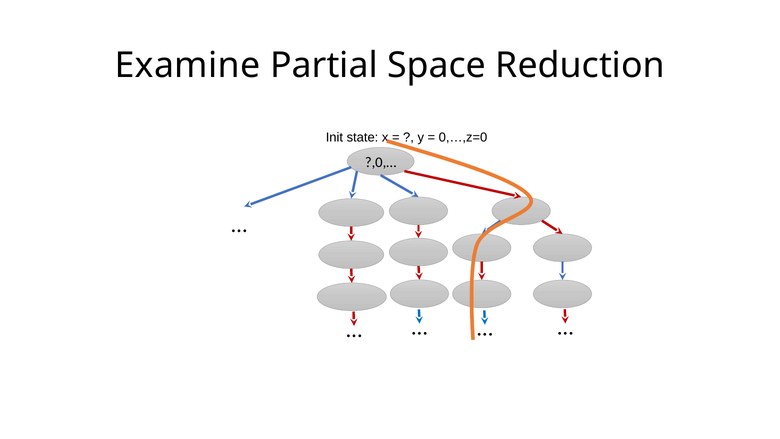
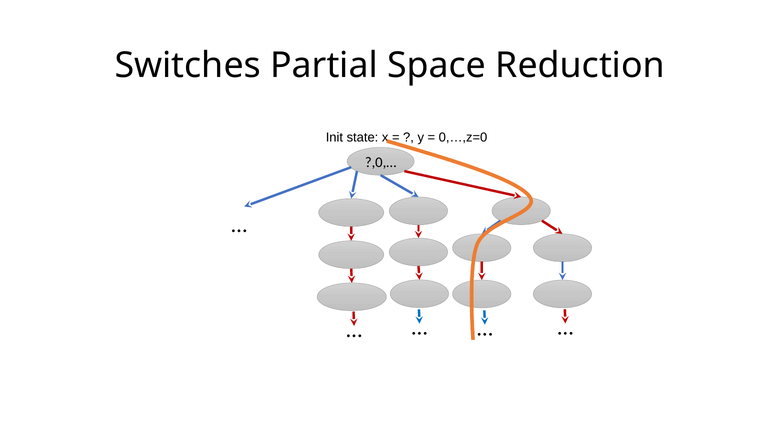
Examine: Examine -> Switches
